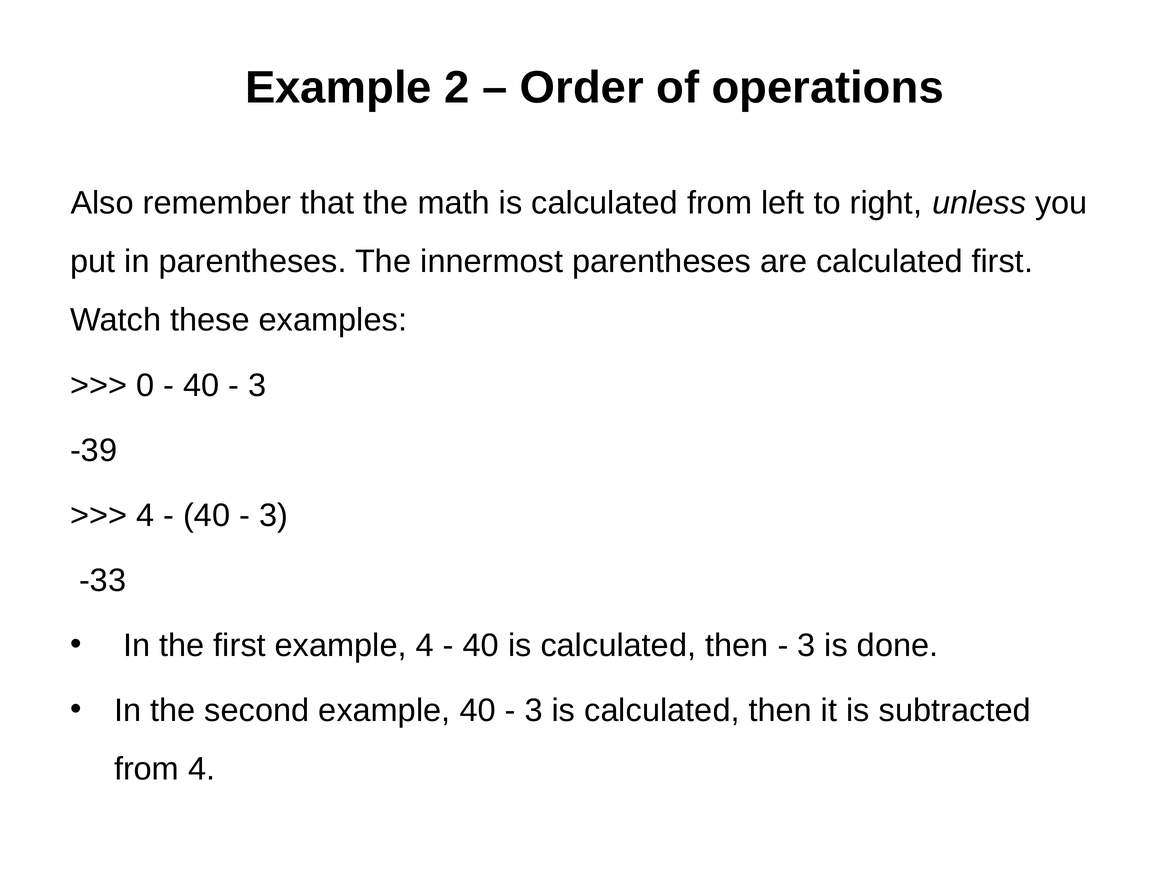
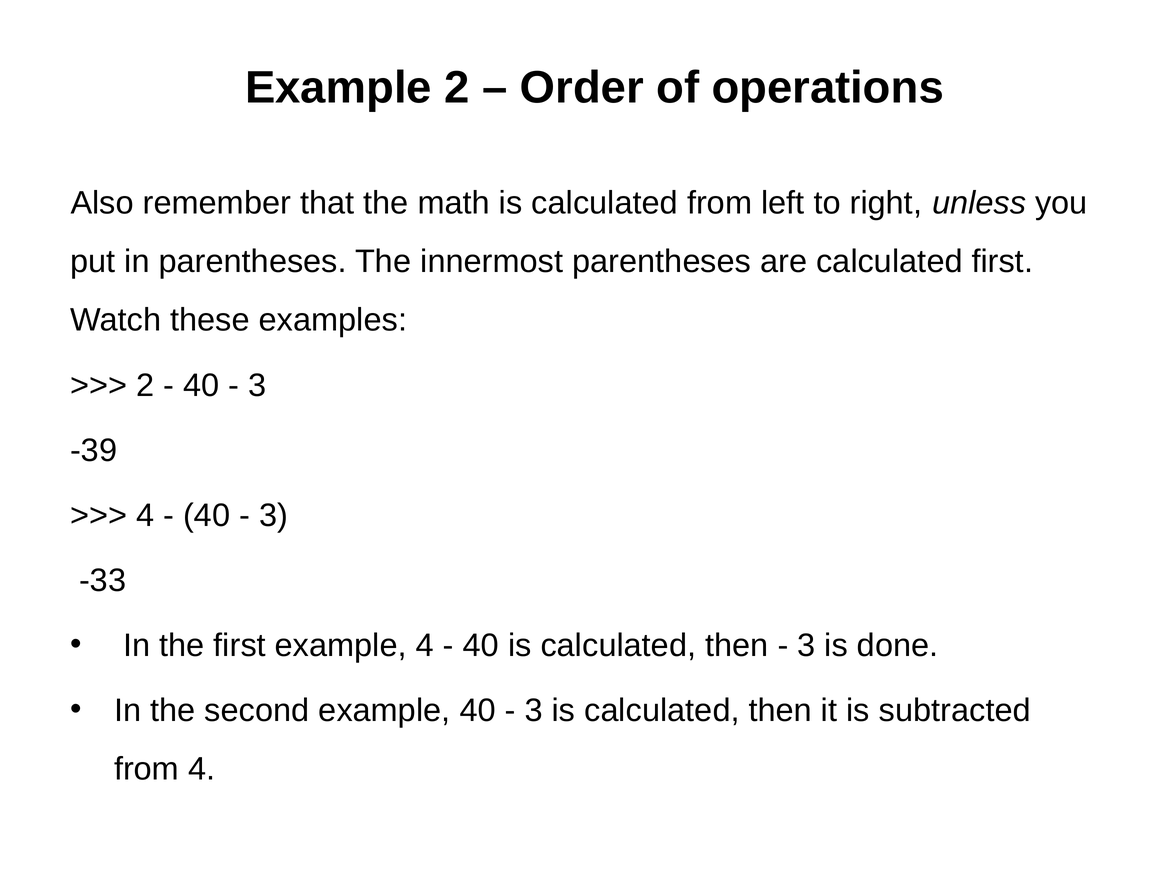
0 at (145, 386): 0 -> 2
